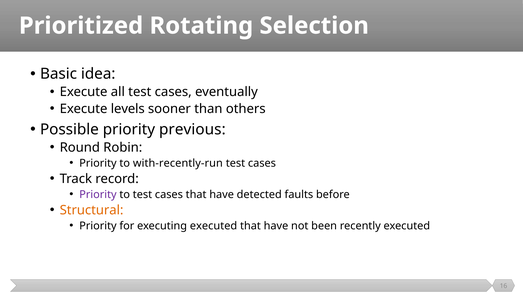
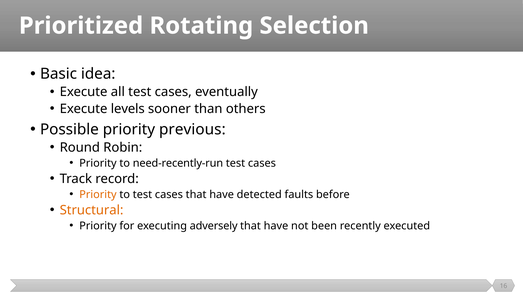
with-recently-run: with-recently-run -> need-recently-run
Priority at (98, 195) colour: purple -> orange
executing executed: executed -> adversely
